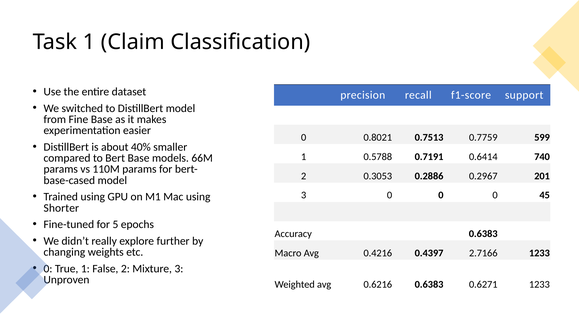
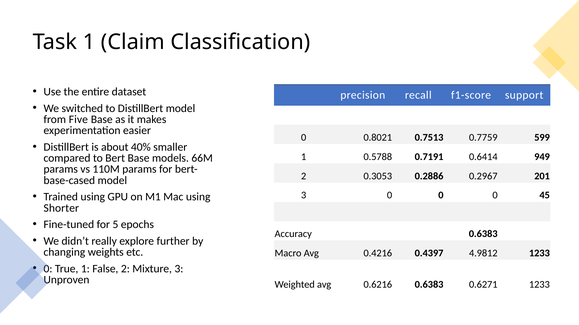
Fine: Fine -> Five
740: 740 -> 949
2.7166: 2.7166 -> 4.9812
